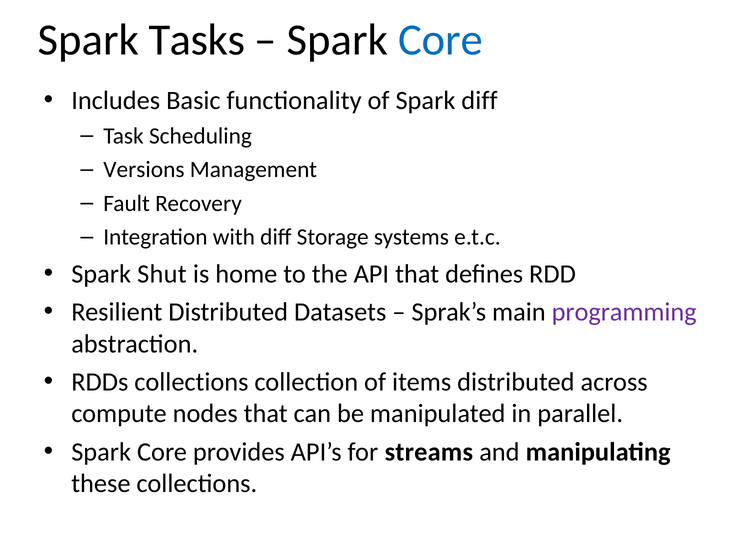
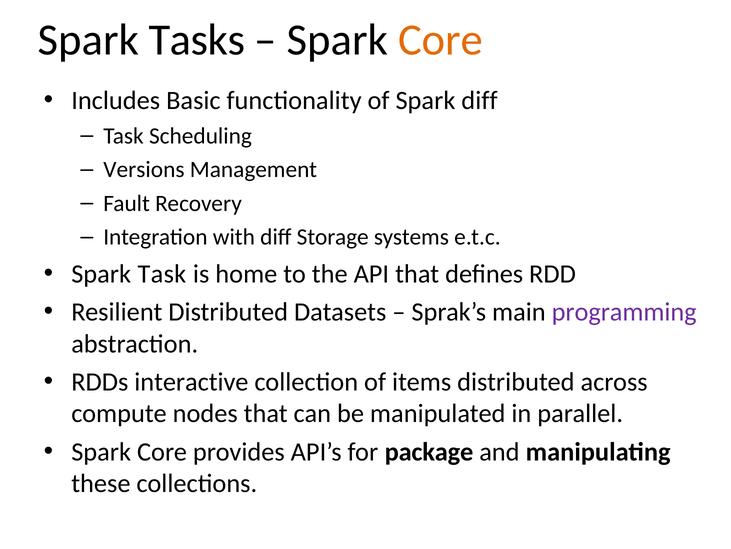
Core at (440, 40) colour: blue -> orange
Spark Shut: Shut -> Task
RDDs collections: collections -> interactive
streams: streams -> package
